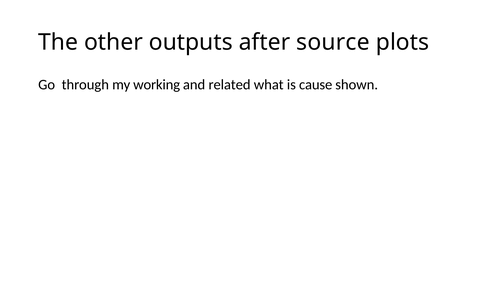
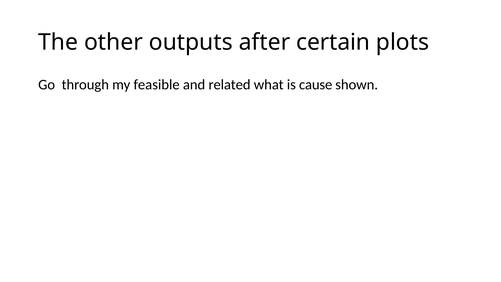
source: source -> certain
working: working -> feasible
